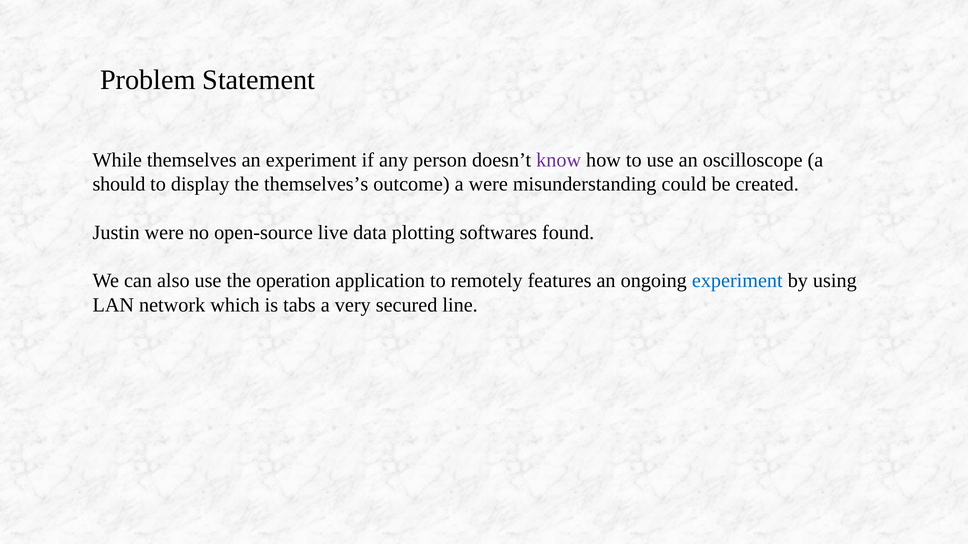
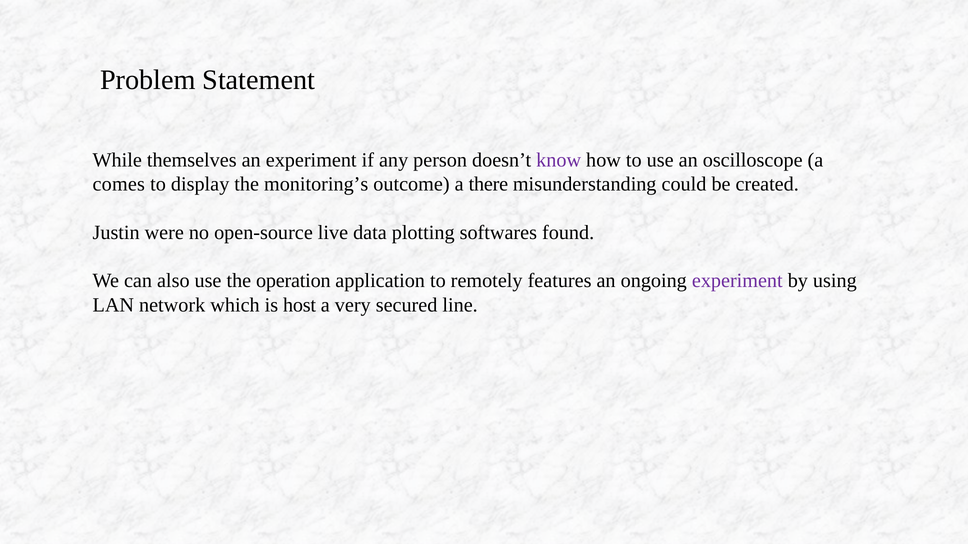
should: should -> comes
themselves’s: themselves’s -> monitoring’s
a were: were -> there
experiment at (737, 281) colour: blue -> purple
tabs: tabs -> host
